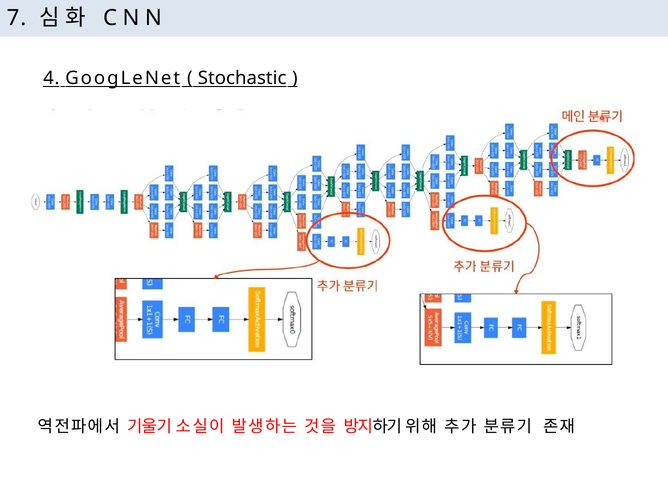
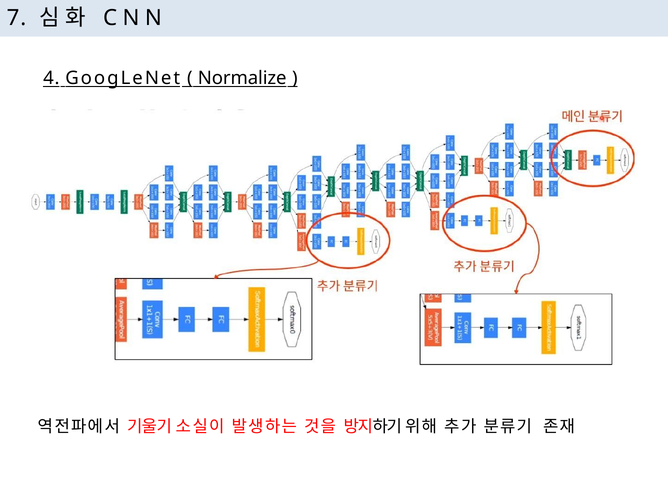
Stochastic: Stochastic -> Normalize
